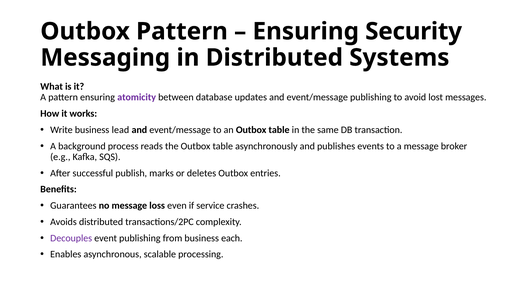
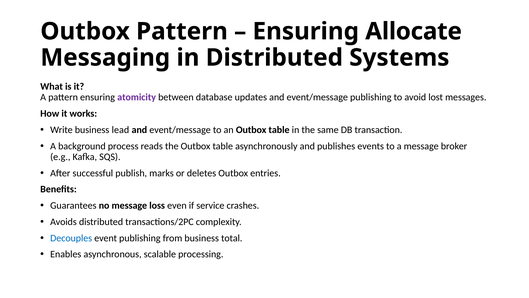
Security: Security -> Allocate
Decouples colour: purple -> blue
each: each -> total
